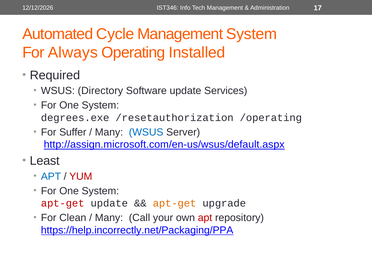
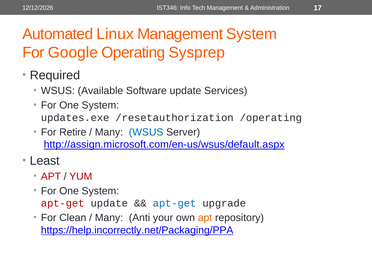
Cycle: Cycle -> Linux
Always: Always -> Google
Installed: Installed -> Sysprep
Directory: Directory -> Available
degrees.exe: degrees.exe -> updates.exe
Suffer: Suffer -> Retire
APT at (51, 176) colour: blue -> red
apt-get at (175, 203) colour: orange -> blue
Call: Call -> Anti
apt at (205, 218) colour: red -> orange
